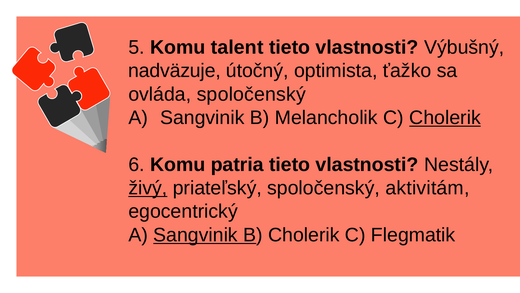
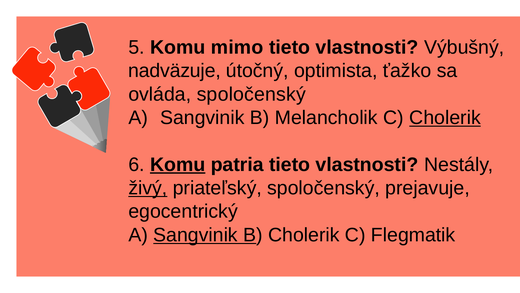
talent: talent -> mimo
Komu at (178, 164) underline: none -> present
aktivitám: aktivitám -> prejavuje
